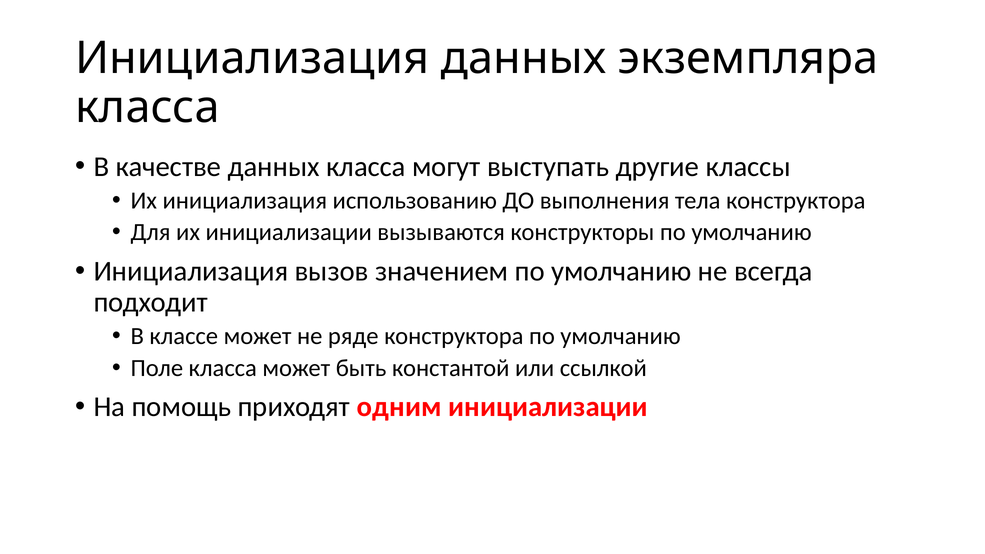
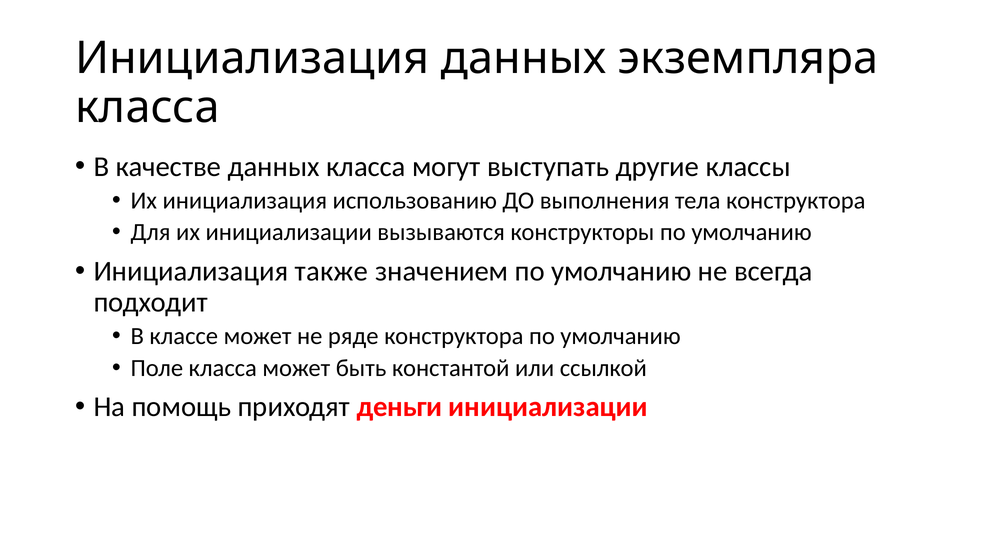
вызов: вызов -> также
одним: одним -> деньги
